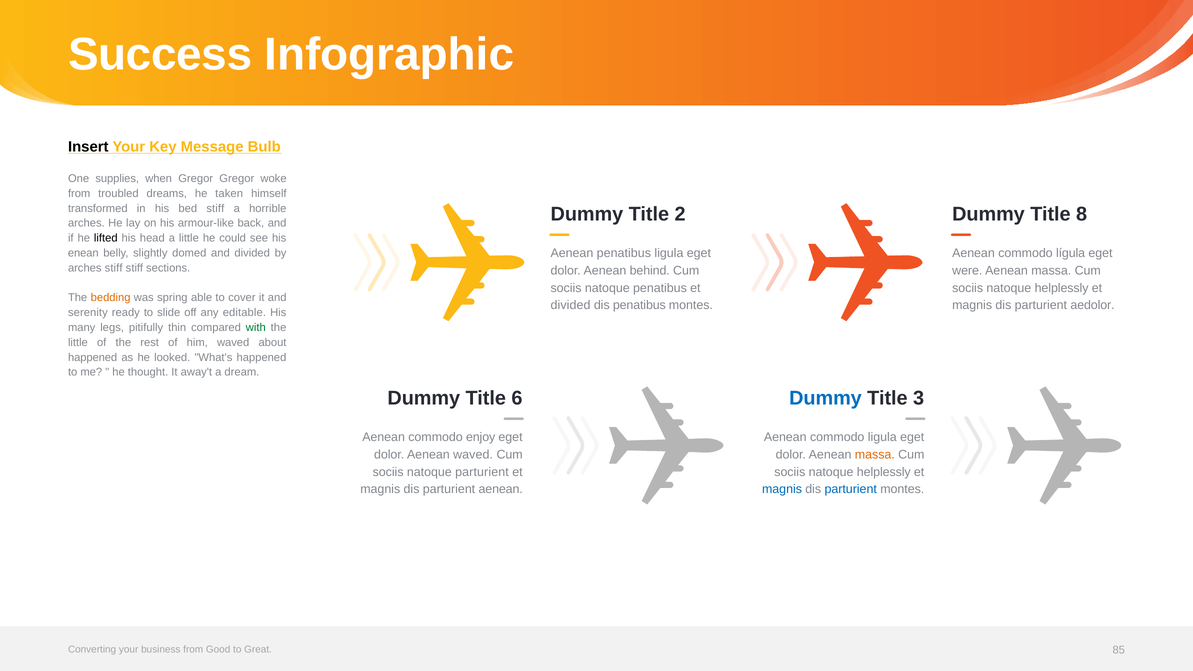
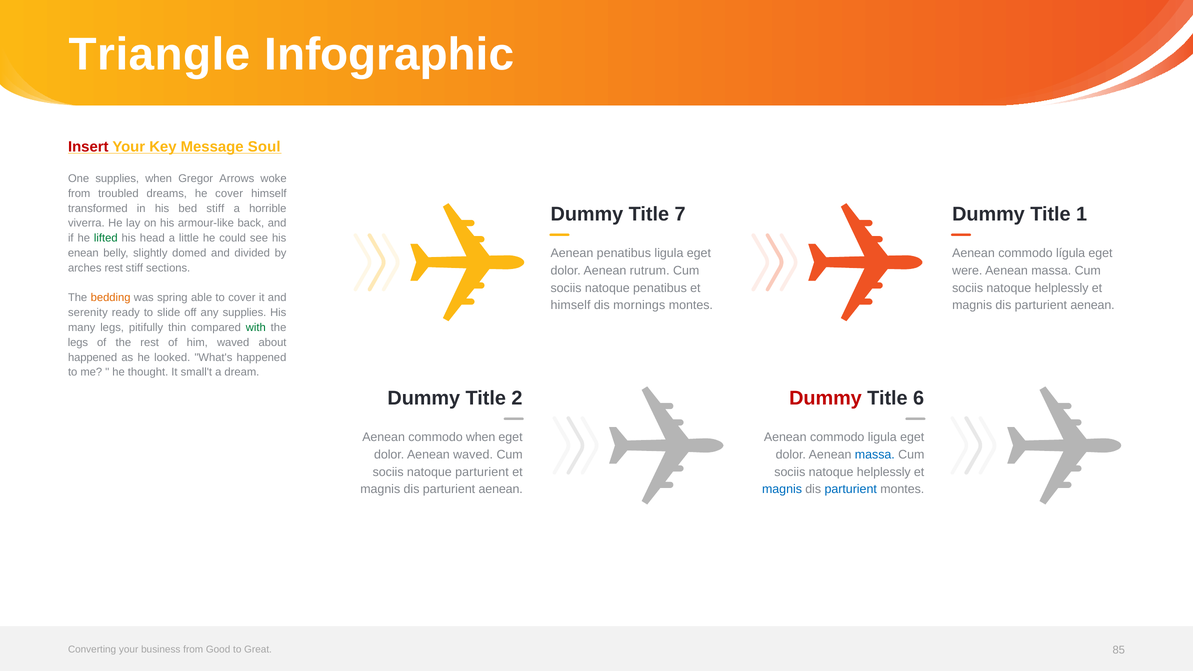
Success: Success -> Triangle
Insert colour: black -> red
Bulb: Bulb -> Soul
Gregor Gregor: Gregor -> Arrows
he taken: taken -> cover
2: 2 -> 7
8: 8 -> 1
arches at (86, 223): arches -> viverra
lifted colour: black -> green
arches stiff: stiff -> rest
behind: behind -> rutrum
divided at (571, 305): divided -> himself
dis penatibus: penatibus -> mornings
aedolor at (1093, 305): aedolor -> aenean
any editable: editable -> supplies
little at (78, 343): little -> legs
away't: away't -> small't
6: 6 -> 2
Dummy at (825, 398) colour: blue -> red
3: 3 -> 6
commodo enjoy: enjoy -> when
massa at (875, 455) colour: orange -> blue
